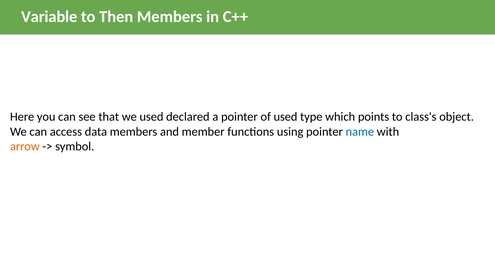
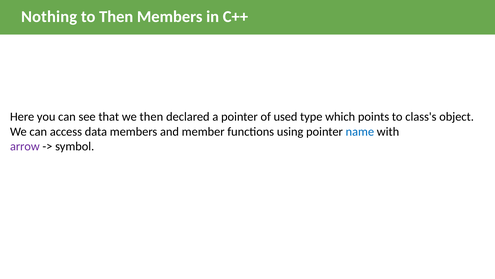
Variable: Variable -> Nothing
we used: used -> then
arrow colour: orange -> purple
